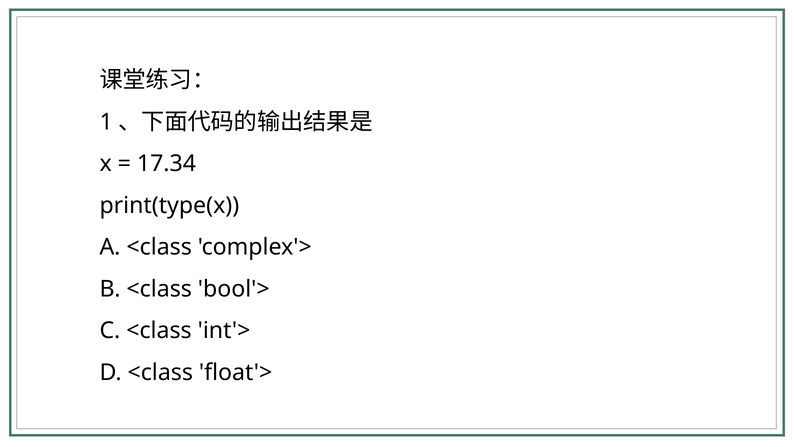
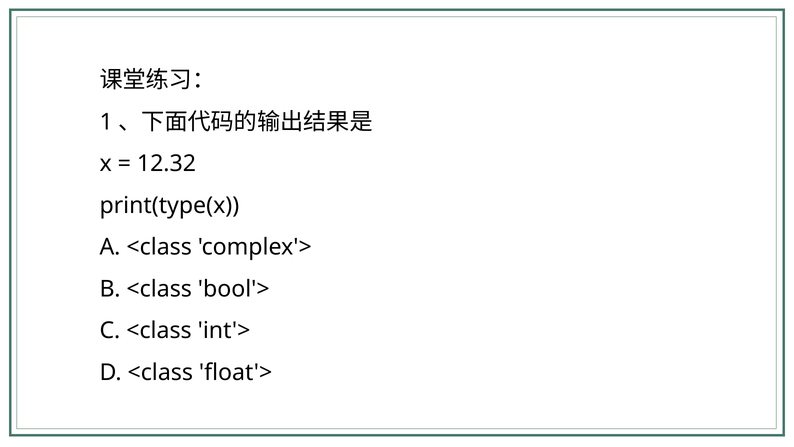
17.34: 17.34 -> 12.32
